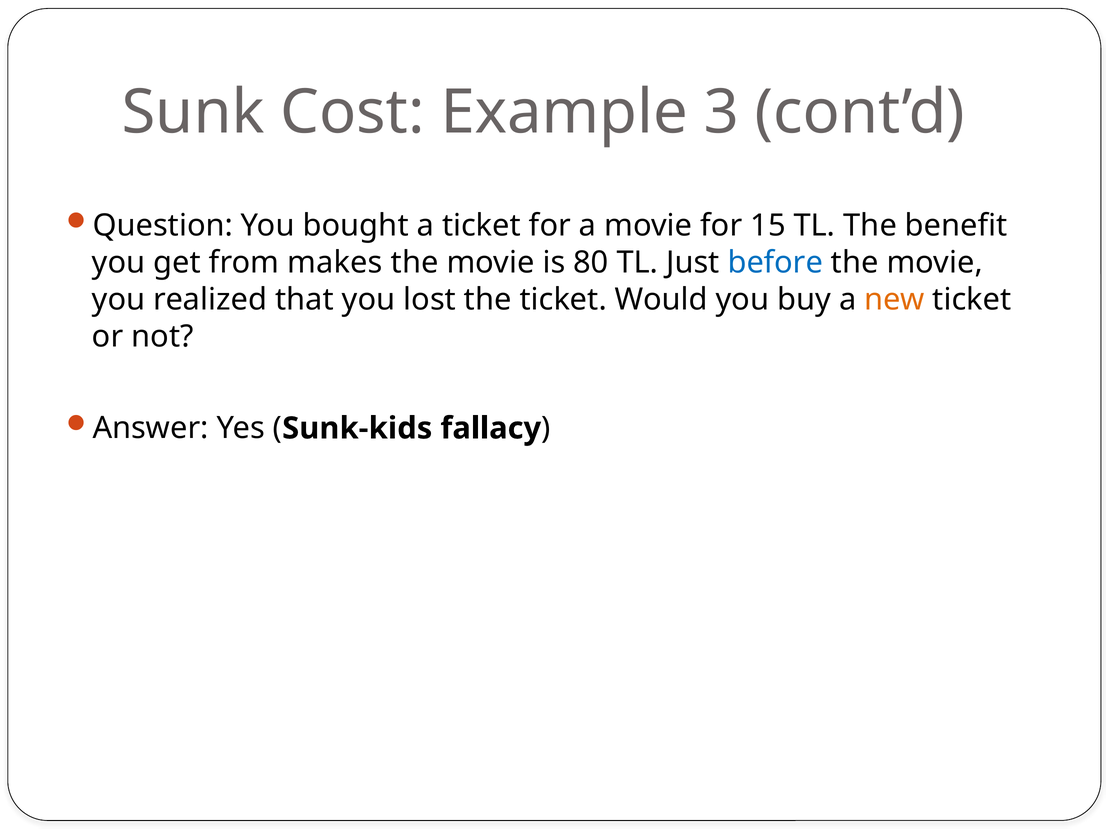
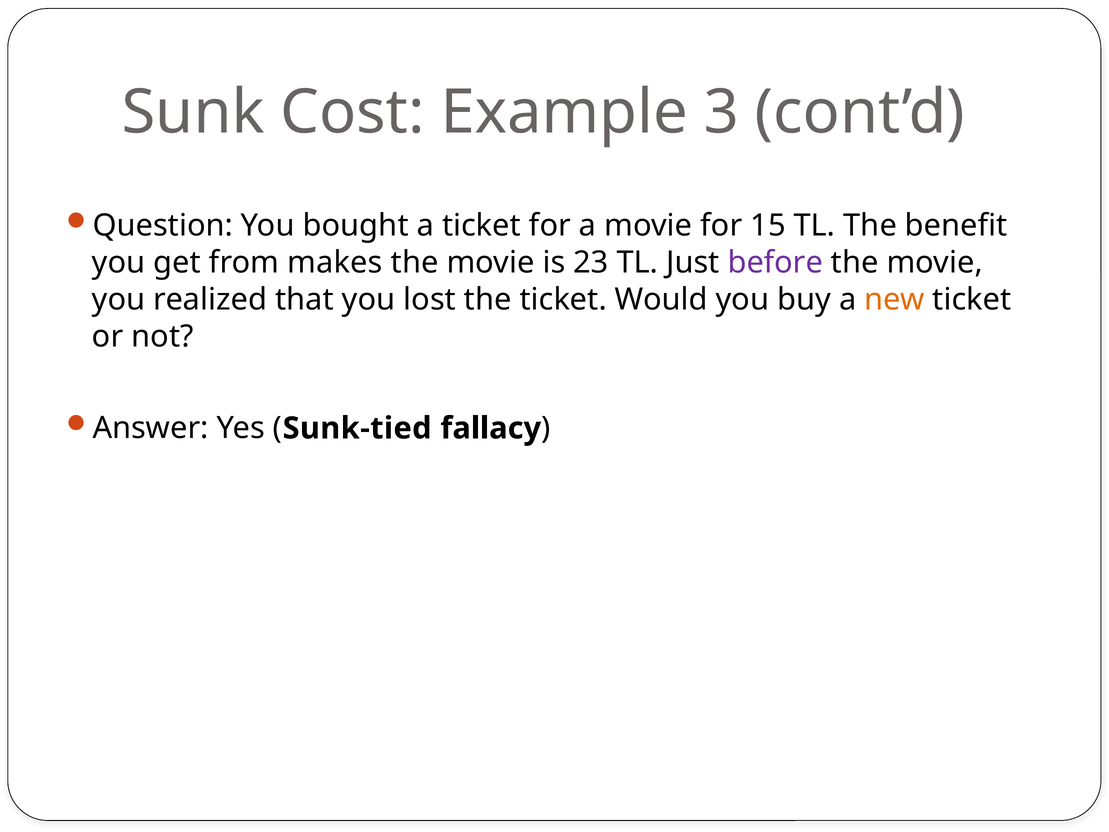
80: 80 -> 23
before colour: blue -> purple
Sunk-kids: Sunk-kids -> Sunk-tied
